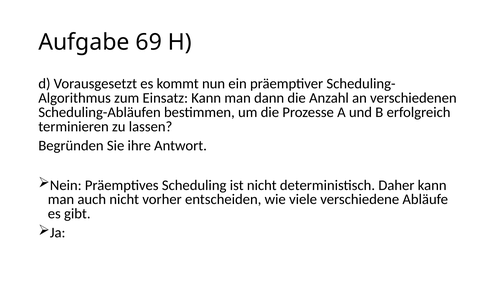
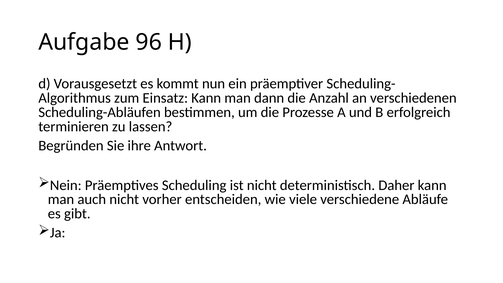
69: 69 -> 96
